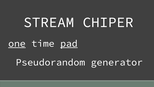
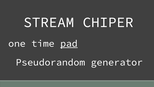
one underline: present -> none
